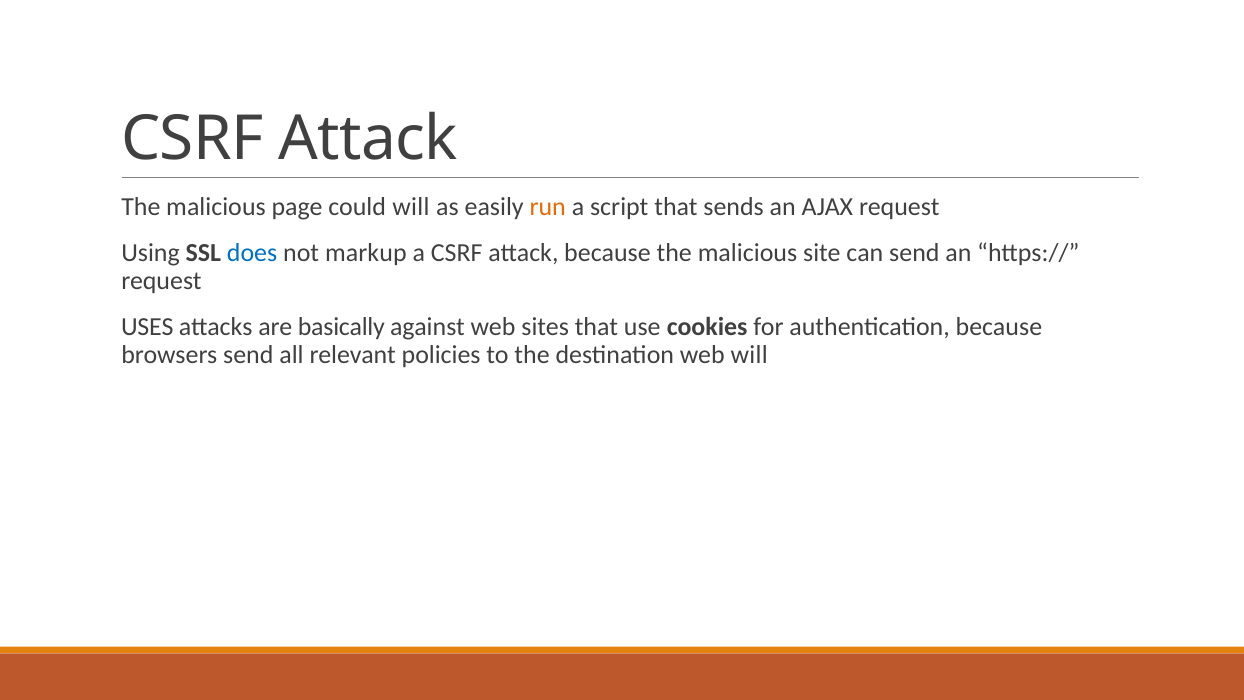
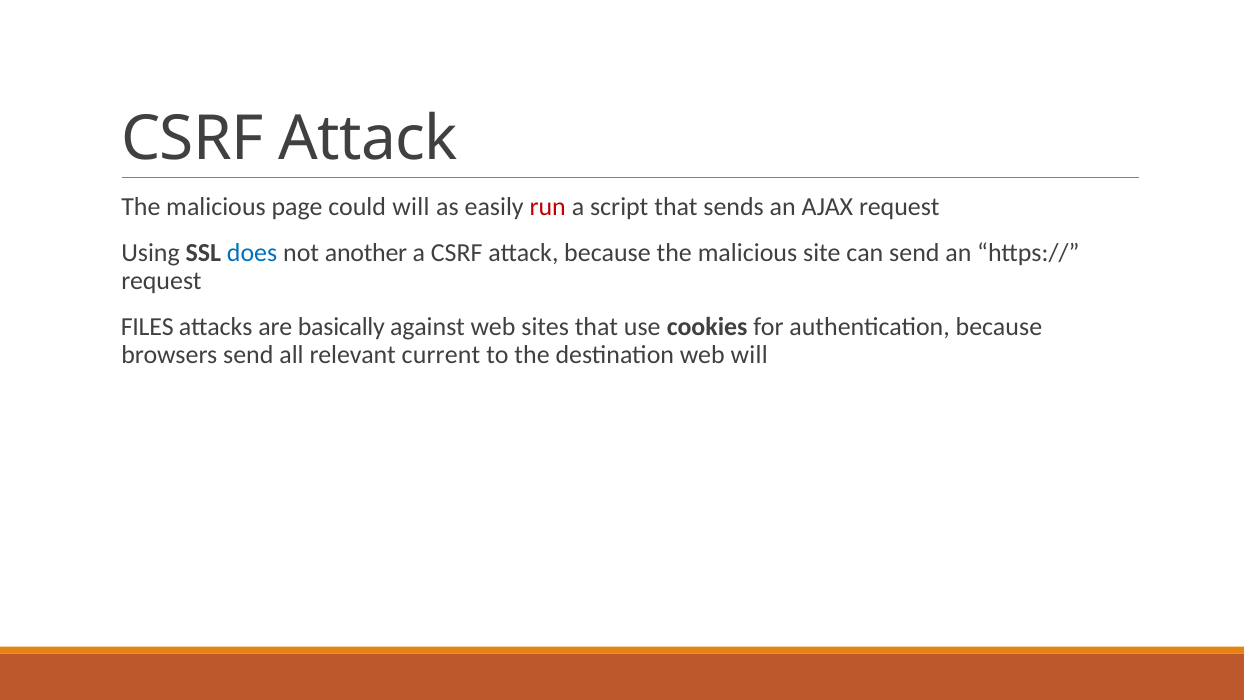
run colour: orange -> red
markup: markup -> another
USES: USES -> FILES
policies: policies -> current
